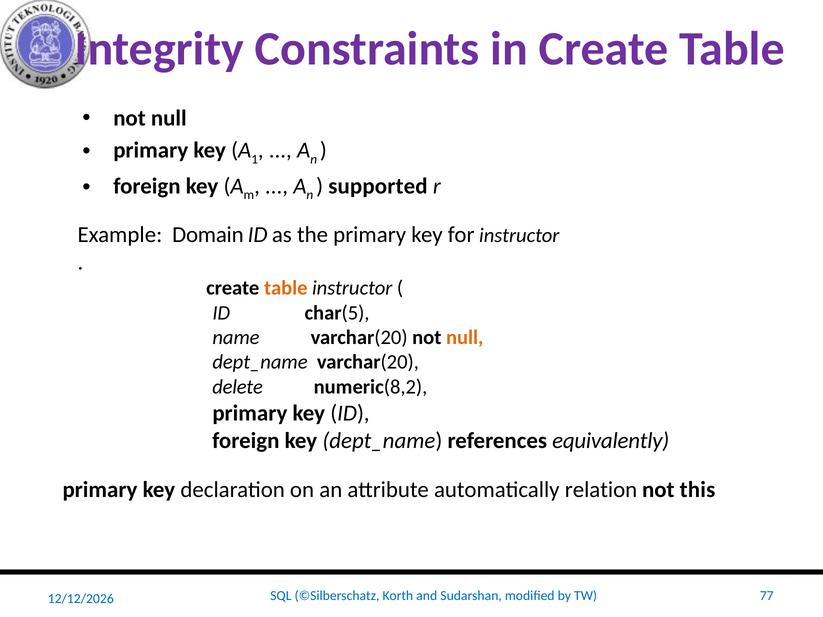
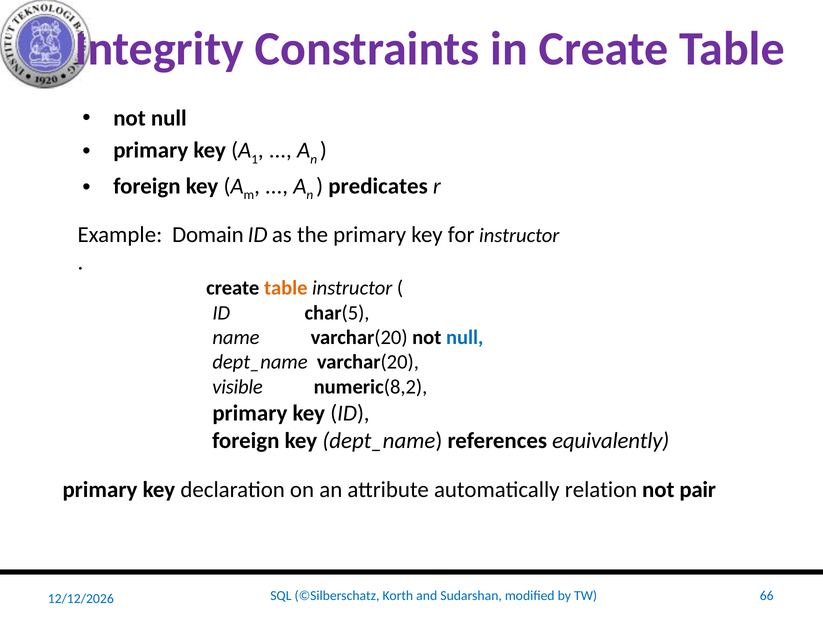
supported: supported -> predicates
null at (465, 338) colour: orange -> blue
delete: delete -> visible
this: this -> pair
77: 77 -> 66
